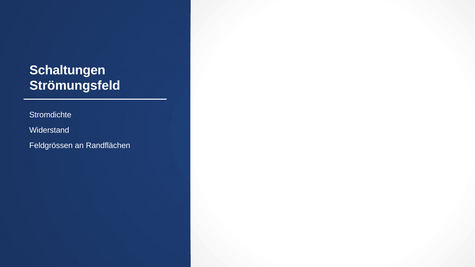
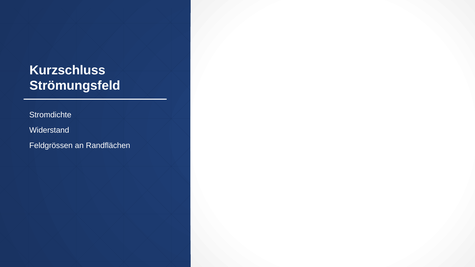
Schaltungen: Schaltungen -> Kurzschluss
